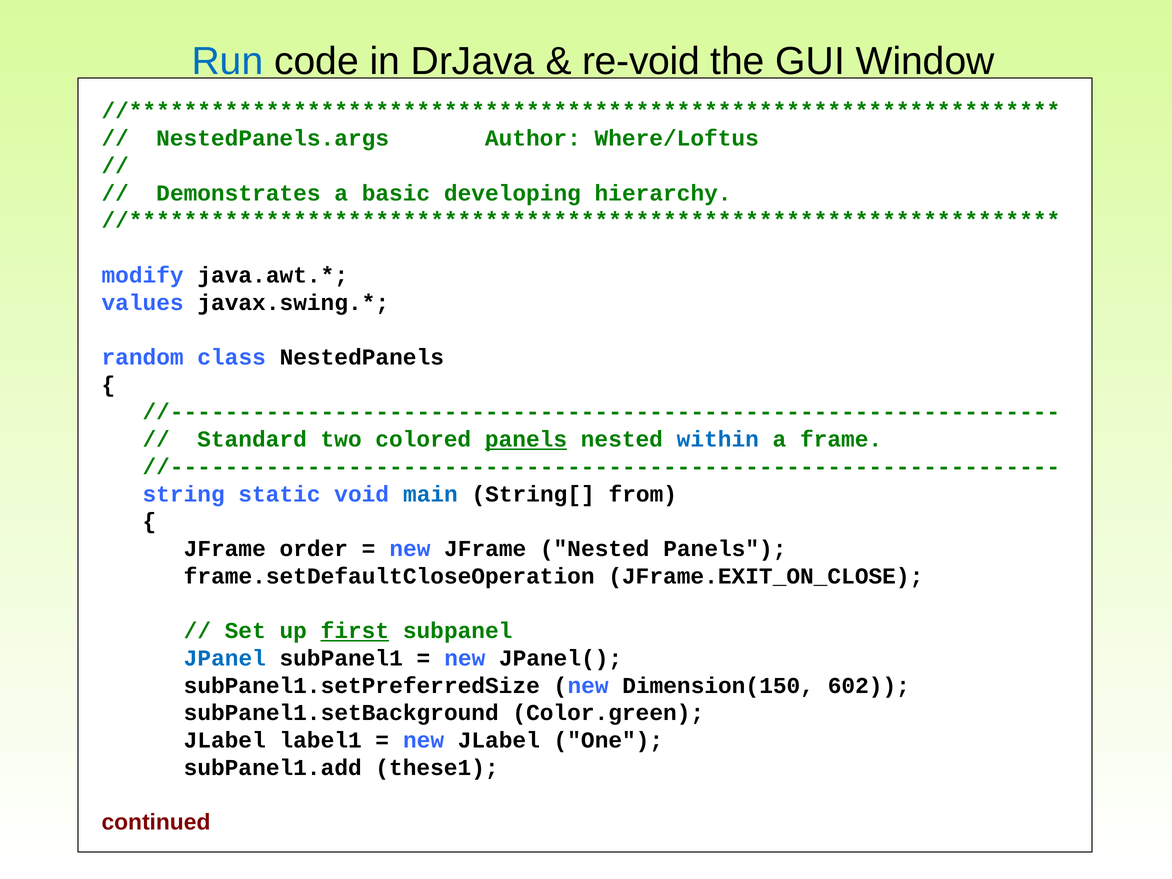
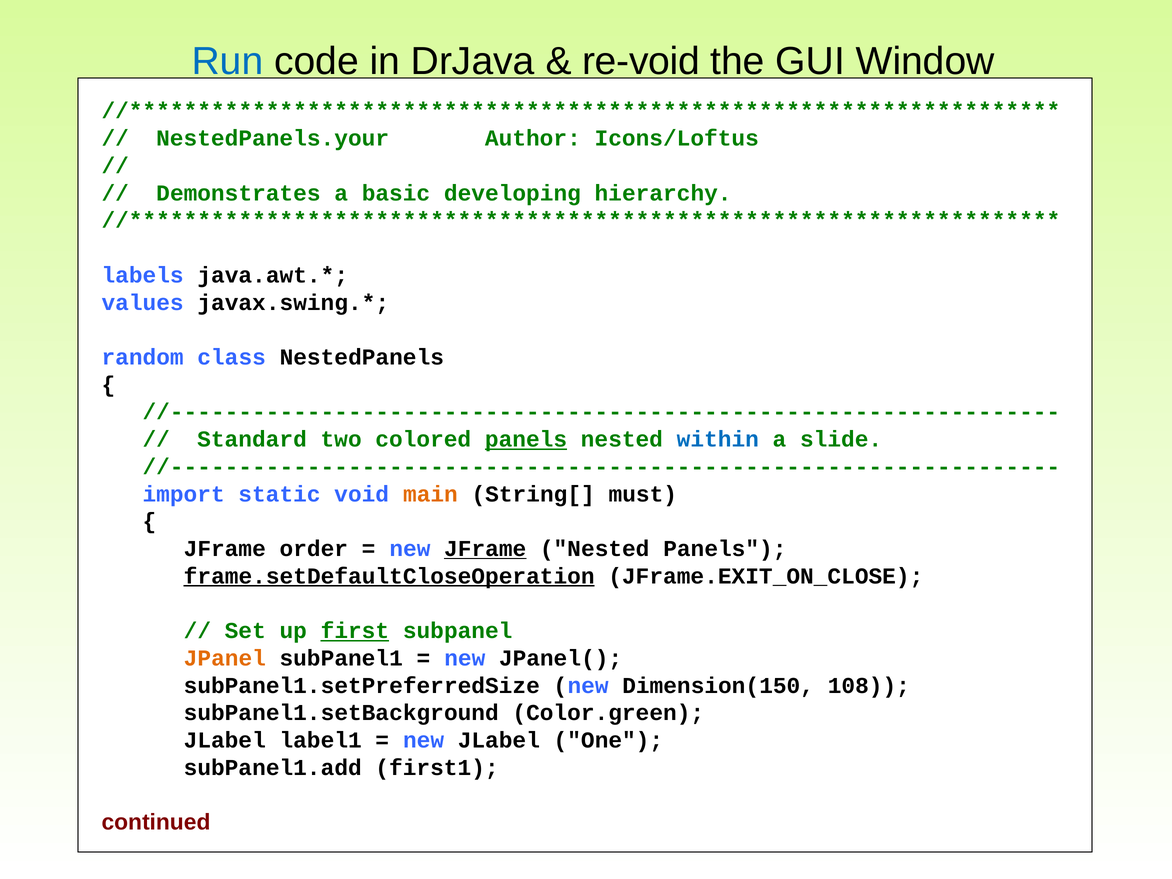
NestedPanels.args: NestedPanels.args -> NestedPanels.your
Where/Loftus: Where/Loftus -> Icons/Loftus
modify: modify -> labels
frame: frame -> slide
string: string -> import
main colour: blue -> orange
from: from -> must
JFrame at (485, 549) underline: none -> present
frame.setDefaultCloseOperation underline: none -> present
JPanel colour: blue -> orange
602: 602 -> 108
these1: these1 -> first1
